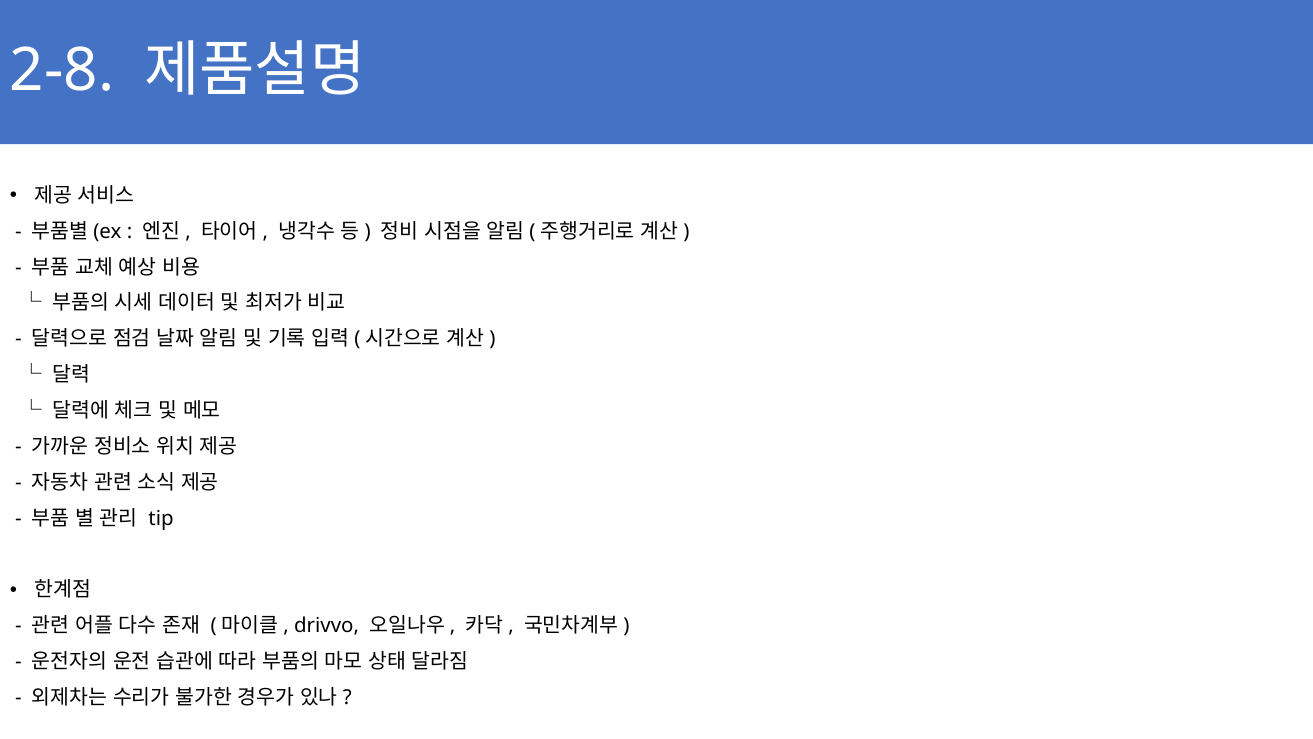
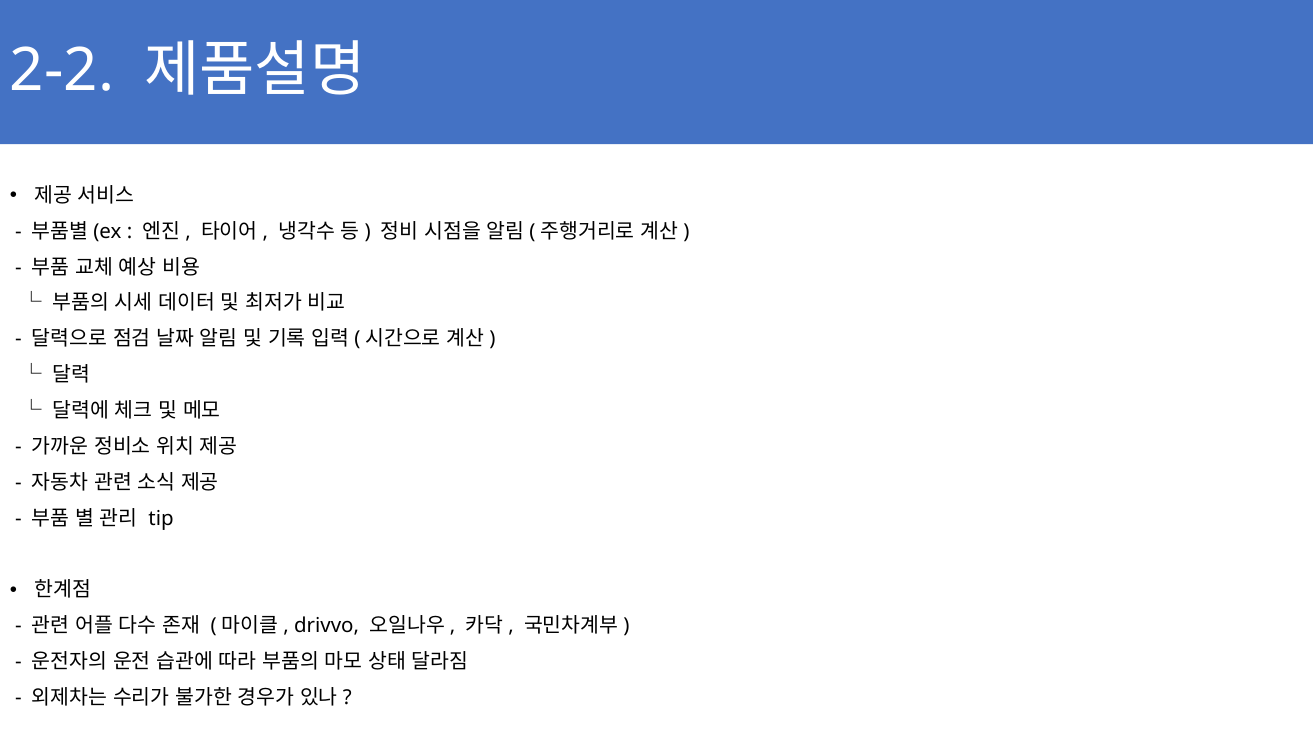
2-8: 2-8 -> 2-2
